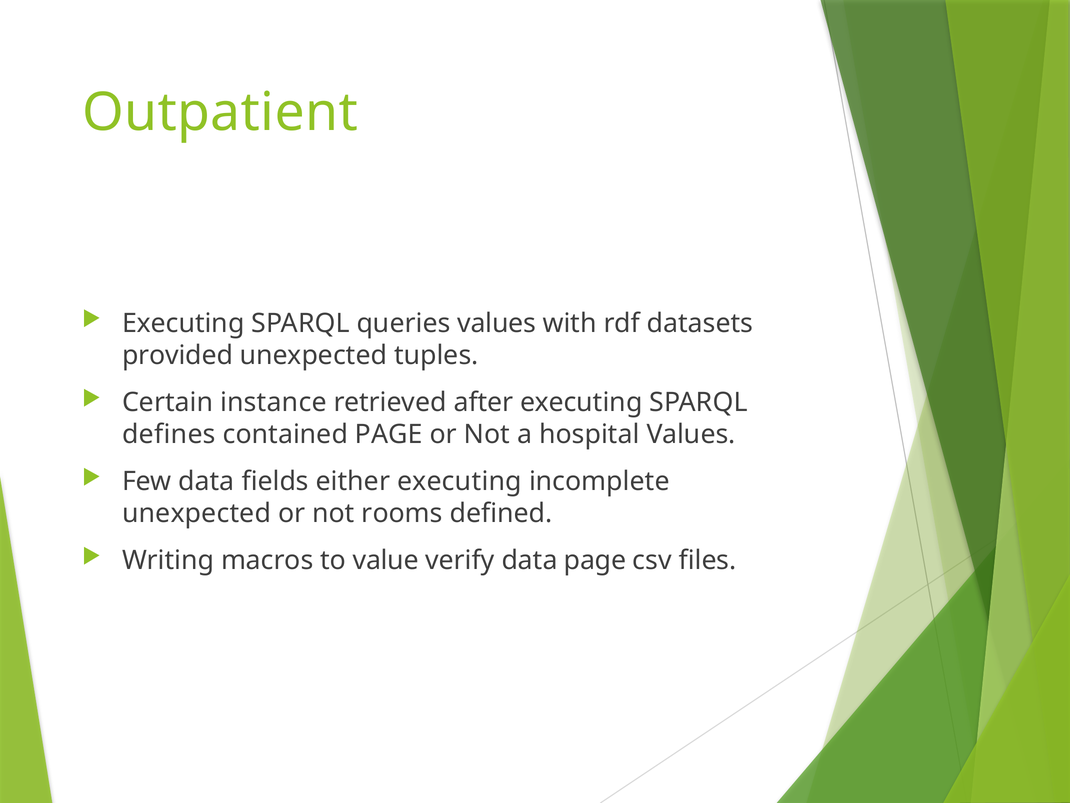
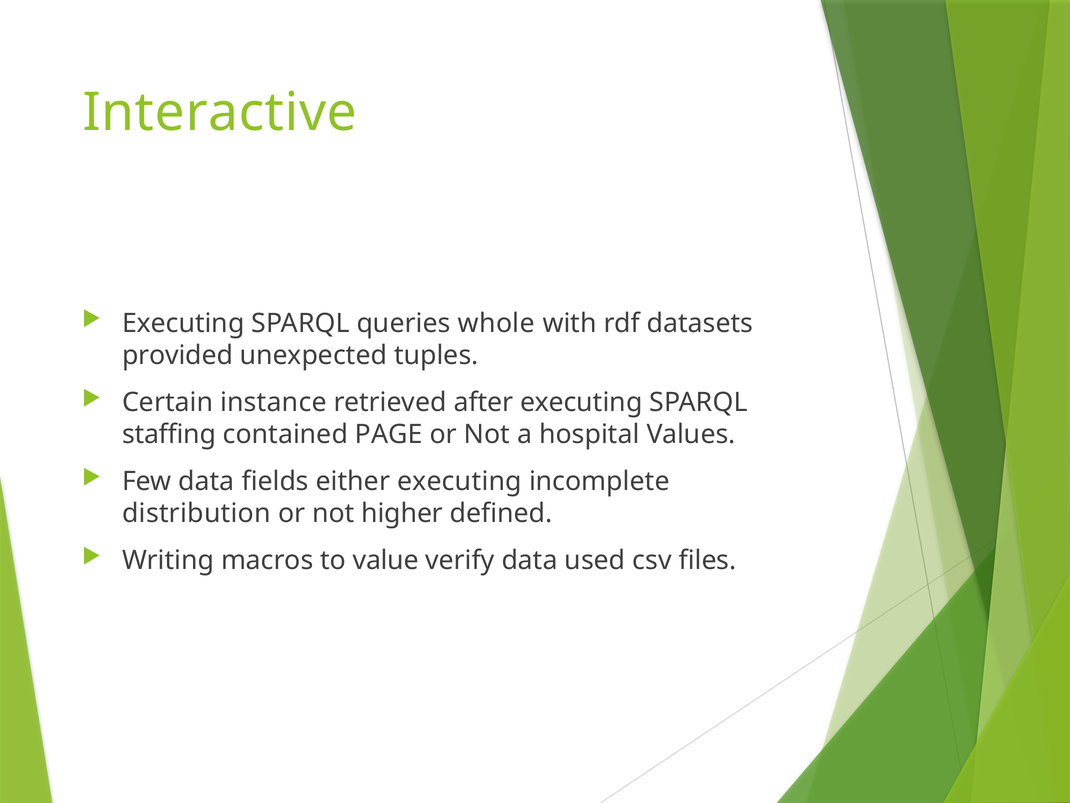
Outpatient: Outpatient -> Interactive
queries values: values -> whole
defines: defines -> staffing
unexpected at (197, 513): unexpected -> distribution
rooms: rooms -> higher
data page: page -> used
